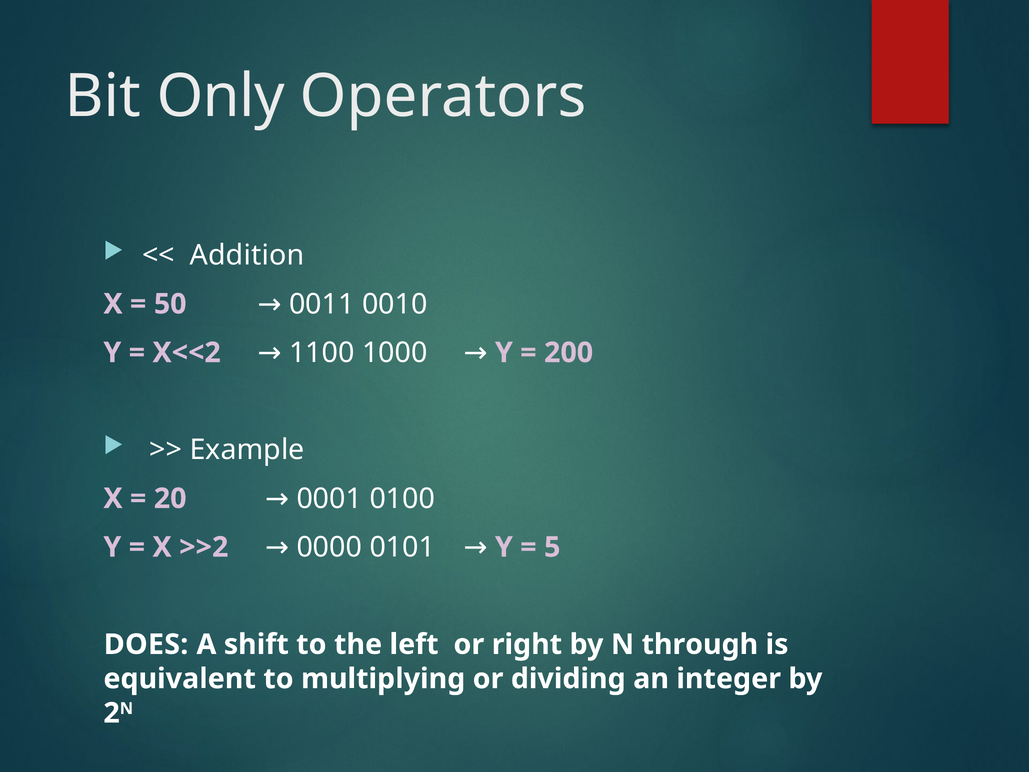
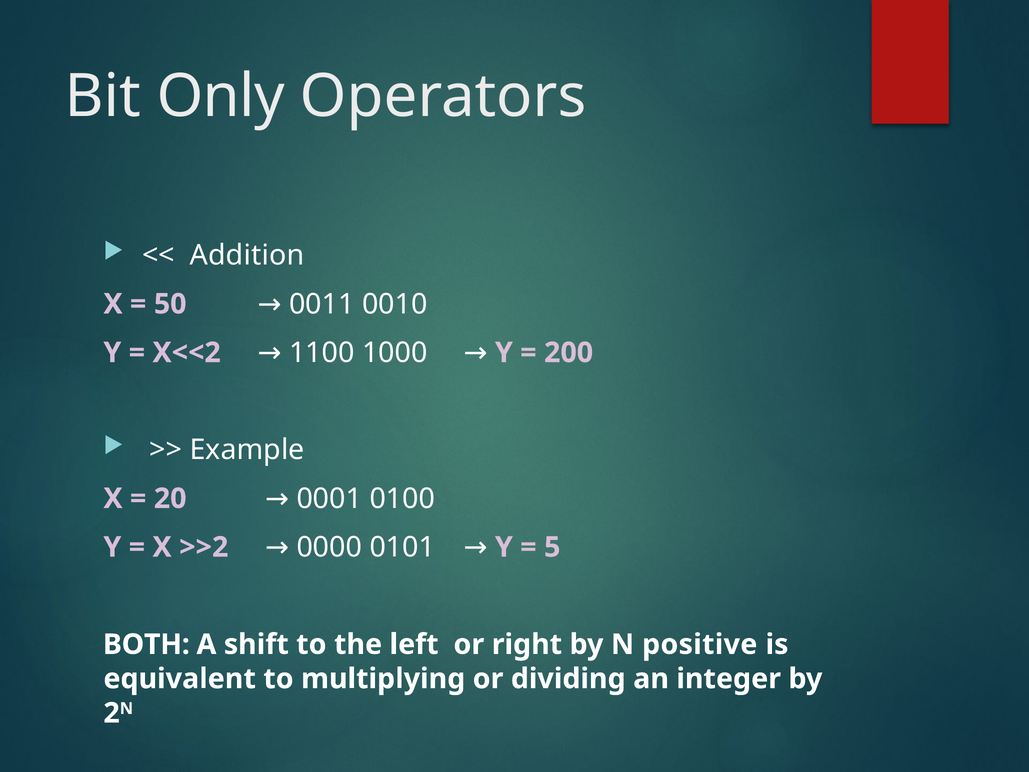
DOES: DOES -> BOTH
through: through -> positive
